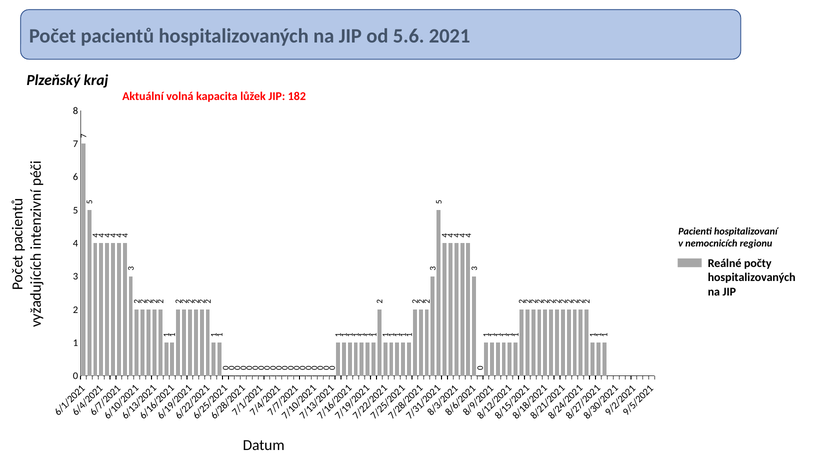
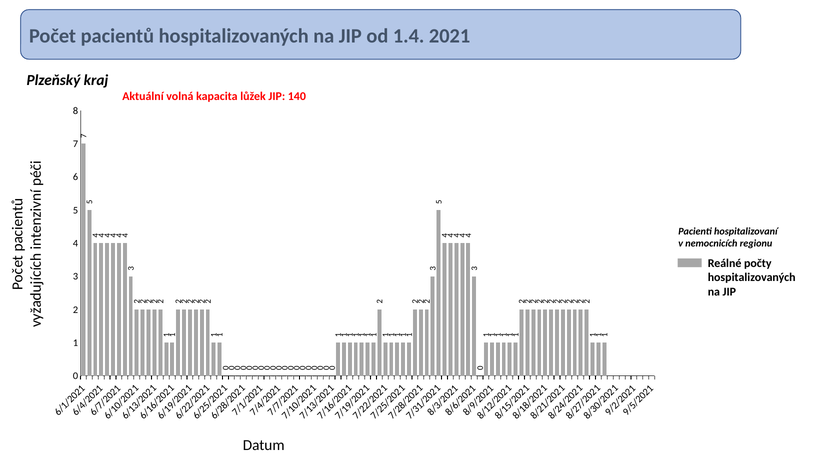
5.6: 5.6 -> 1.4
182: 182 -> 140
